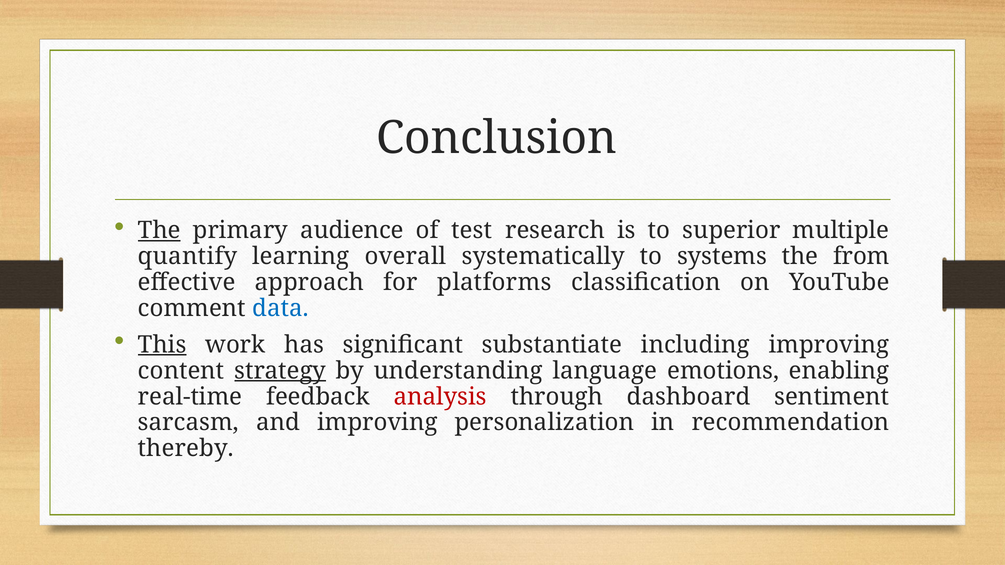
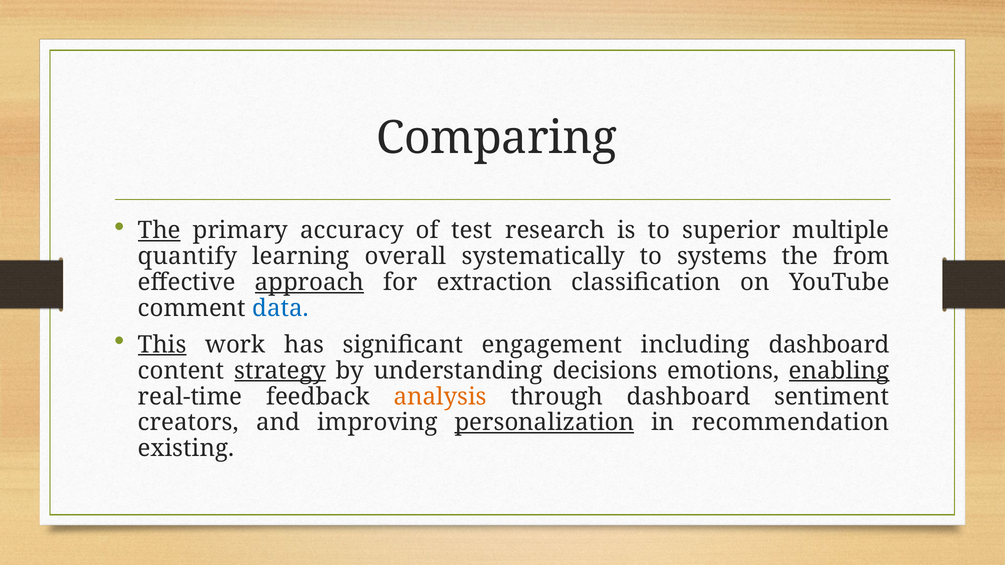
Conclusion: Conclusion -> Comparing
audience: audience -> accuracy
approach underline: none -> present
platforms: platforms -> extraction
substantiate: substantiate -> engagement
including improving: improving -> dashboard
language: language -> decisions
enabling underline: none -> present
analysis colour: red -> orange
sarcasm: sarcasm -> creators
personalization underline: none -> present
thereby: thereby -> existing
